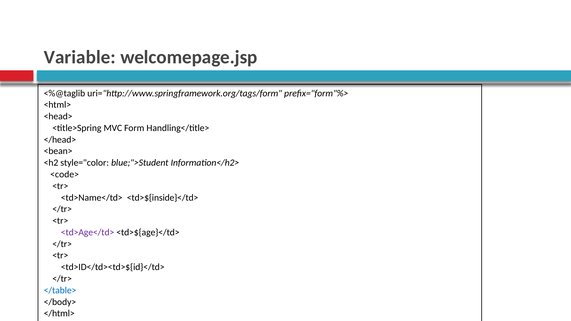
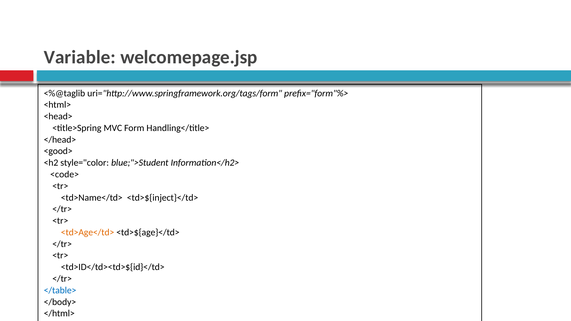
<bean>: <bean> -> <good>
<td>${inside}</td>: <td>${inside}</td> -> <td>${inject}</td>
<td>Age</td> colour: purple -> orange
